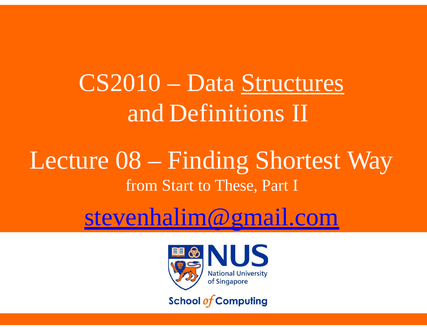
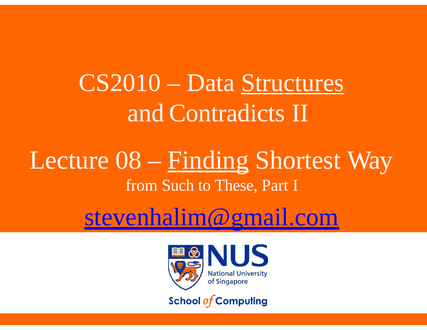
Definitions: Definitions -> Contradicts
Finding underline: none -> present
Start: Start -> Such
